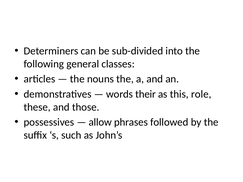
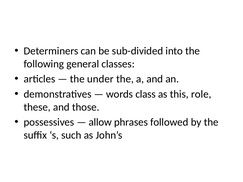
nouns: nouns -> under
their: their -> class
